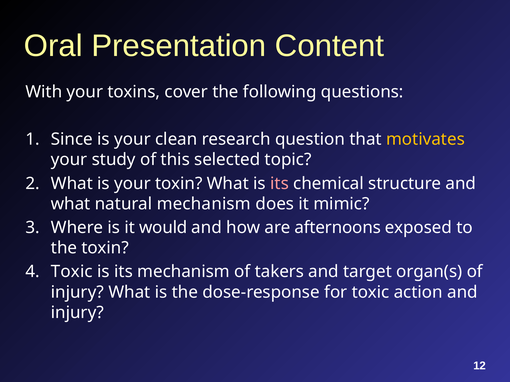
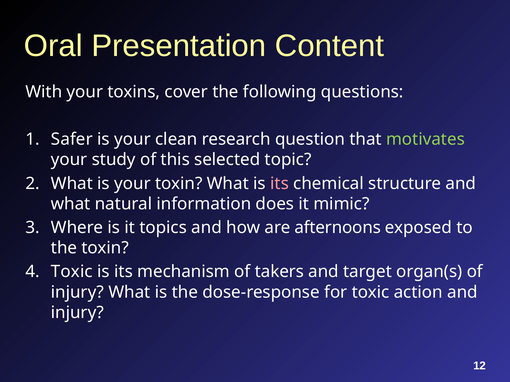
Since: Since -> Safer
motivates colour: yellow -> light green
natural mechanism: mechanism -> information
would: would -> topics
